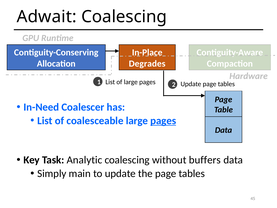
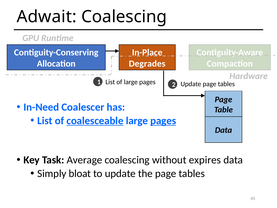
coalesceable underline: none -> present
Analytic: Analytic -> Average
buffers: buffers -> expires
main: main -> bloat
